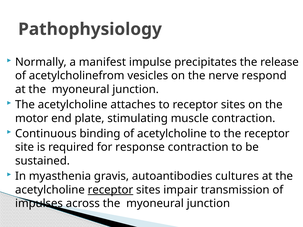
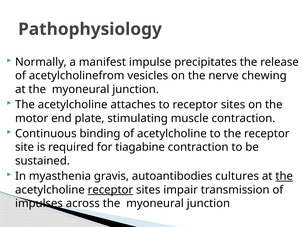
respond: respond -> chewing
response: response -> tiagabine
the at (284, 176) underline: none -> present
